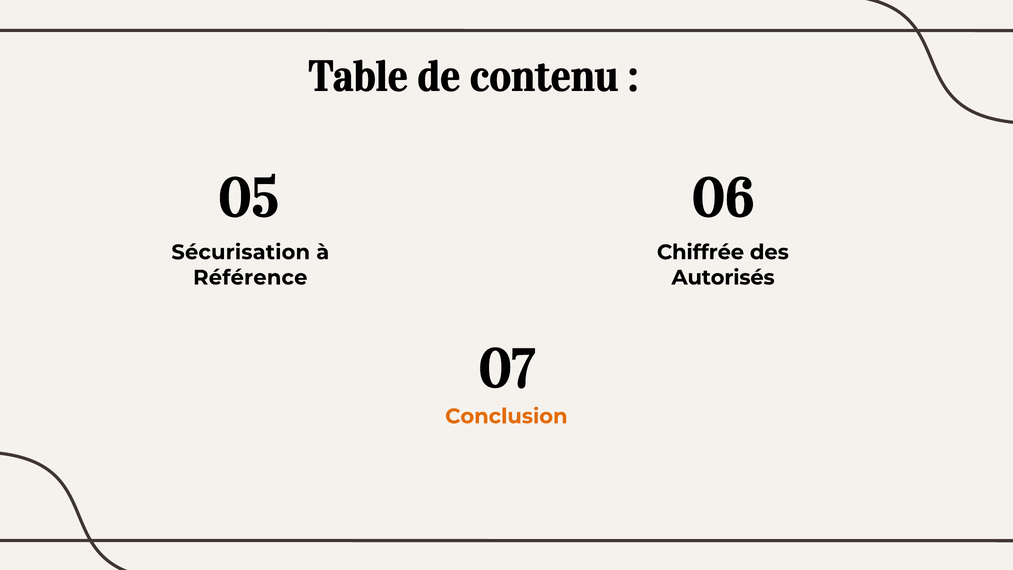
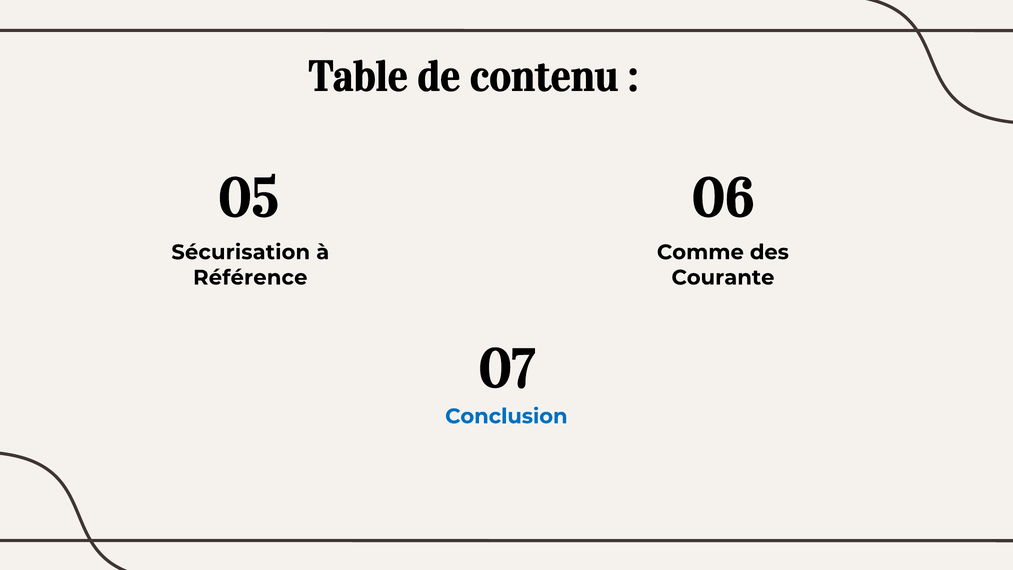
Chiffrée: Chiffrée -> Comme
Autorisés: Autorisés -> Courante
Conclusion colour: orange -> blue
